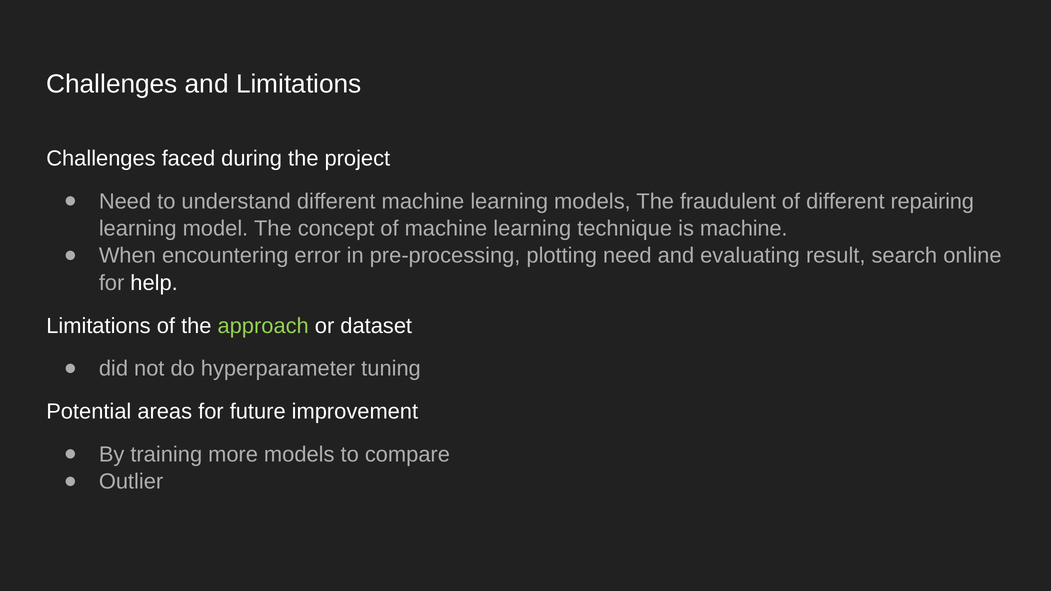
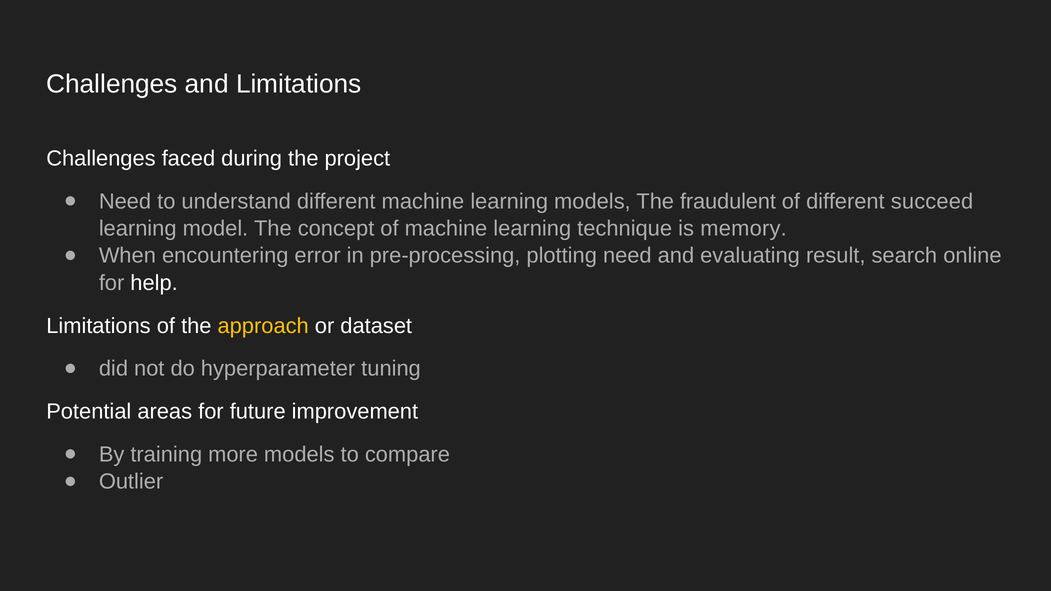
repairing: repairing -> succeed
is machine: machine -> memory
approach colour: light green -> yellow
